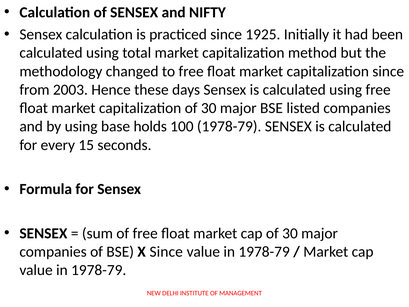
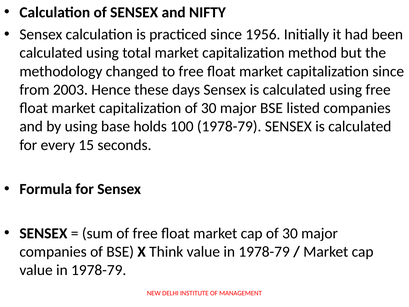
1925: 1925 -> 1956
X Since: Since -> Think
